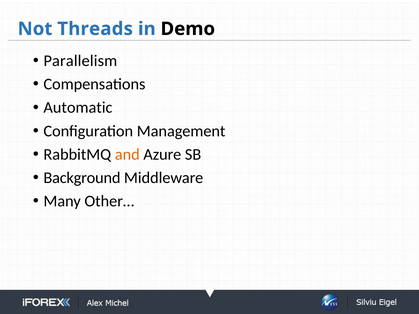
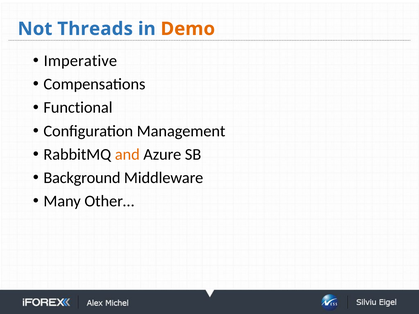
Demo colour: black -> orange
Parallelism: Parallelism -> Imperative
Automatic: Automatic -> Functional
